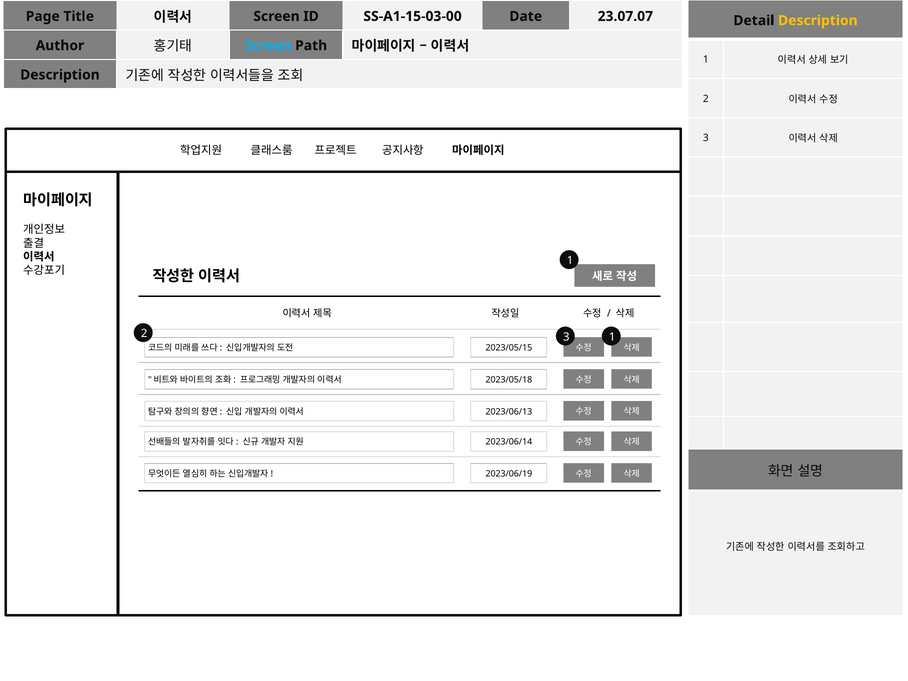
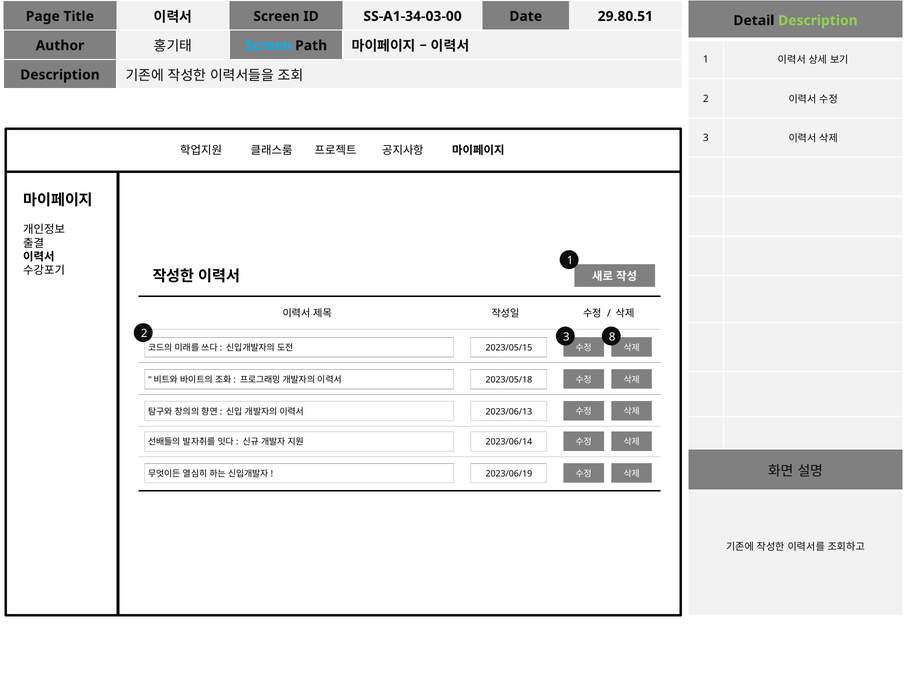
SS-A1-15-03-00: SS-A1-15-03-00 -> SS-A1-34-03-00
23.07.07: 23.07.07 -> 29.80.51
Description at (818, 21) colour: yellow -> light green
2 1: 1 -> 8
